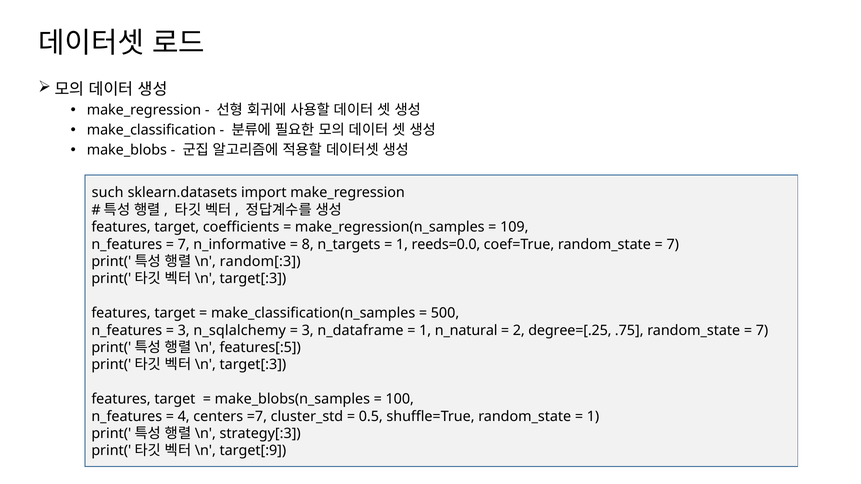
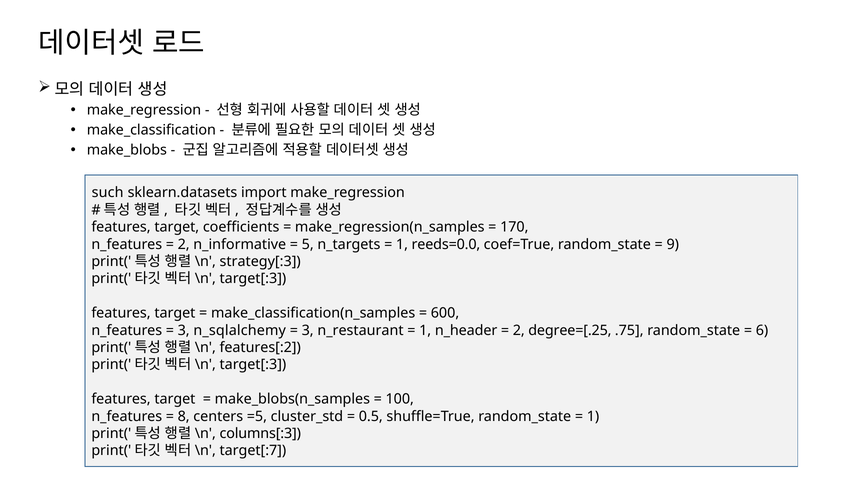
109: 109 -> 170
7 at (184, 245): 7 -> 2
8: 8 -> 5
7 at (673, 245): 7 -> 9
random[:3: random[:3 -> strategy[:3
500: 500 -> 600
n_dataframe: n_dataframe -> n_restaurant
n_natural: n_natural -> n_header
7 at (762, 331): 7 -> 6
features[:5: features[:5 -> features[:2
4: 4 -> 8
=7: =7 -> =5
strategy[:3: strategy[:3 -> columns[:3
target[:9: target[:9 -> target[:7
